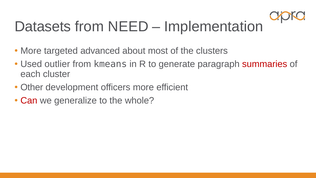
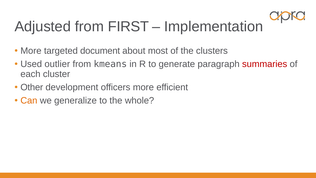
Datasets: Datasets -> Adjusted
NEED: NEED -> FIRST
advanced: advanced -> document
Can colour: red -> orange
